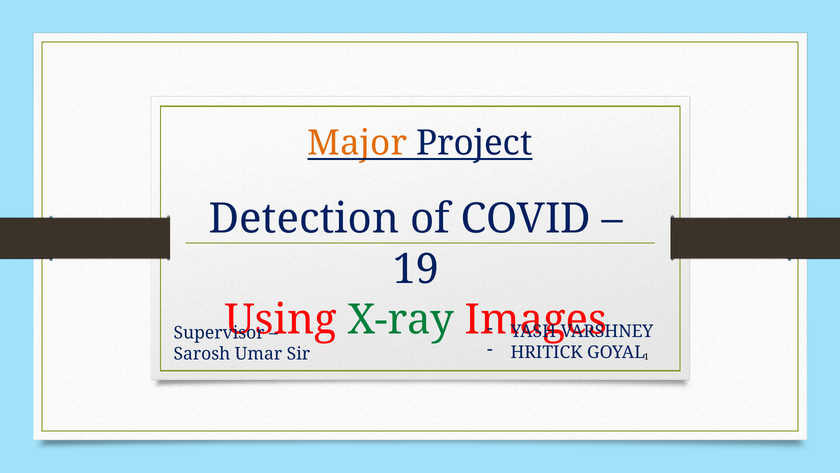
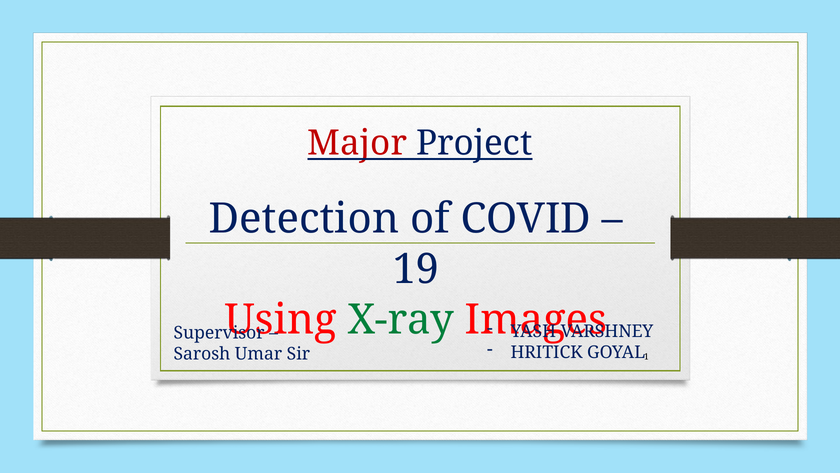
Major colour: orange -> red
